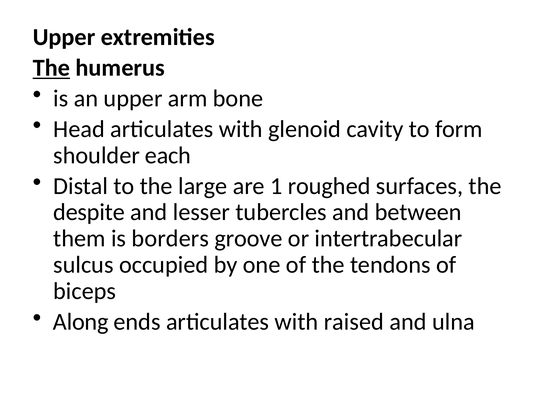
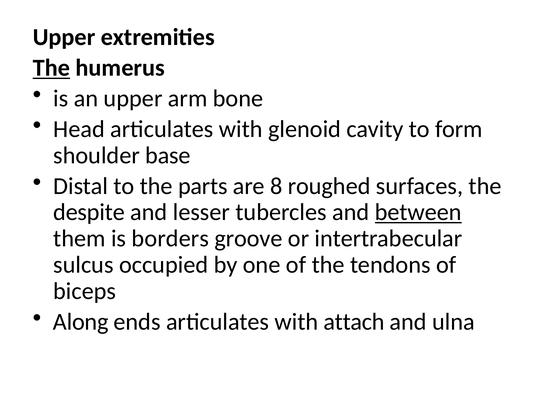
each: each -> base
large: large -> parts
1: 1 -> 8
between underline: none -> present
raised: raised -> attach
